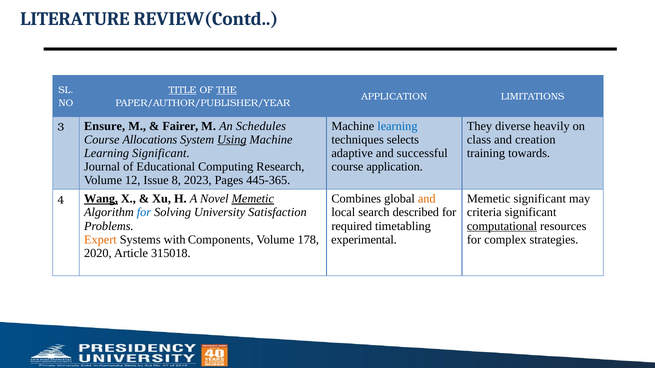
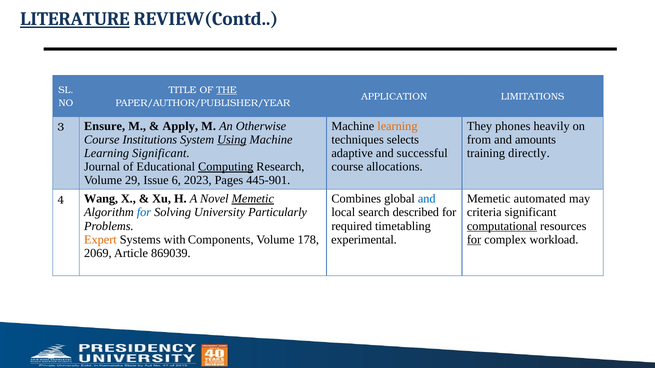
LITERATURE underline: none -> present
TITLE underline: present -> none
learning at (397, 126) colour: blue -> orange
diverse: diverse -> phones
Fairer: Fairer -> Apply
Schedules: Schedules -> Otherwise
Allocations: Allocations -> Institutions
class: class -> from
creation: creation -> amounts
towards: towards -> directly
Computing underline: none -> present
course application: application -> allocations
12: 12 -> 29
8: 8 -> 6
445-365: 445-365 -> 445-901
and at (427, 199) colour: orange -> blue
Memetic significant: significant -> automated
Wang underline: present -> none
Satisfaction: Satisfaction -> Particularly
for at (474, 240) underline: none -> present
strategies: strategies -> workload
2020: 2020 -> 2069
315018: 315018 -> 869039
